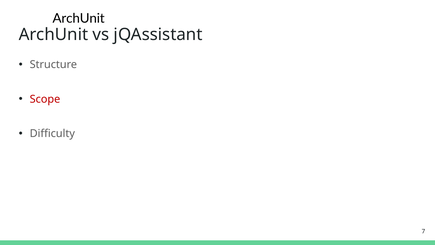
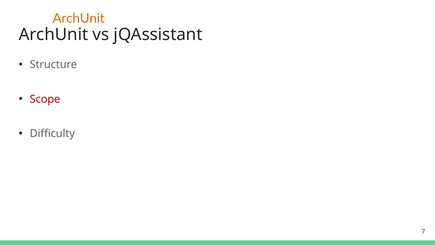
ArchUnit at (79, 18) colour: black -> orange
